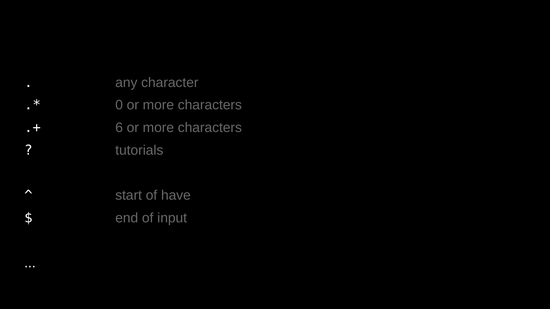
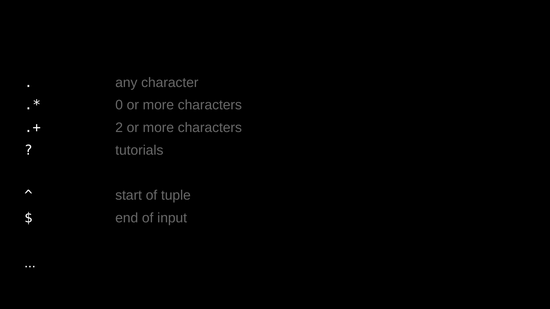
6: 6 -> 2
have: have -> tuple
